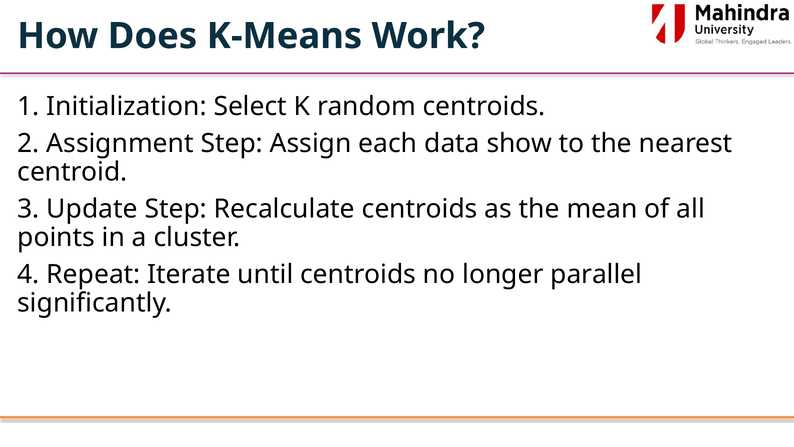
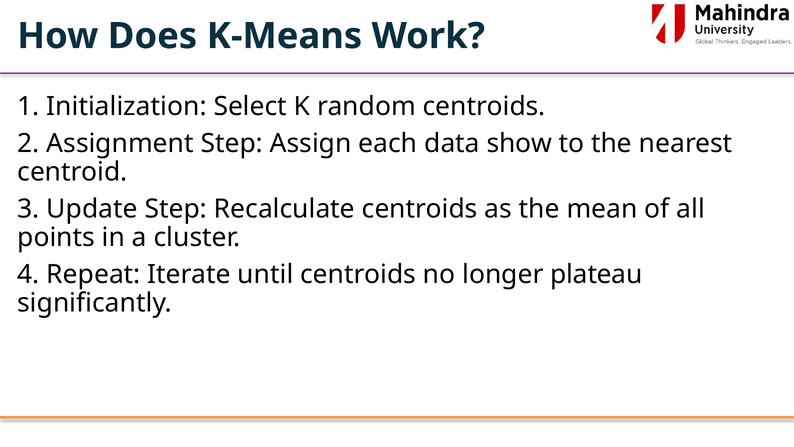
parallel: parallel -> plateau
